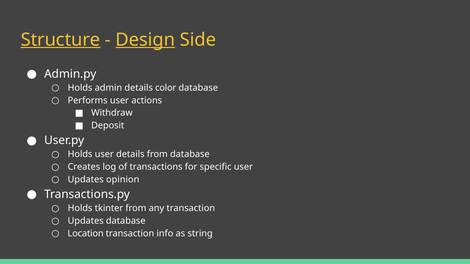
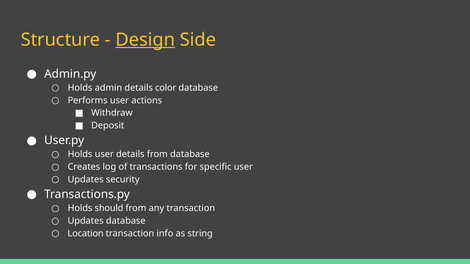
Structure underline: present -> none
opinion: opinion -> security
tkinter: tkinter -> should
